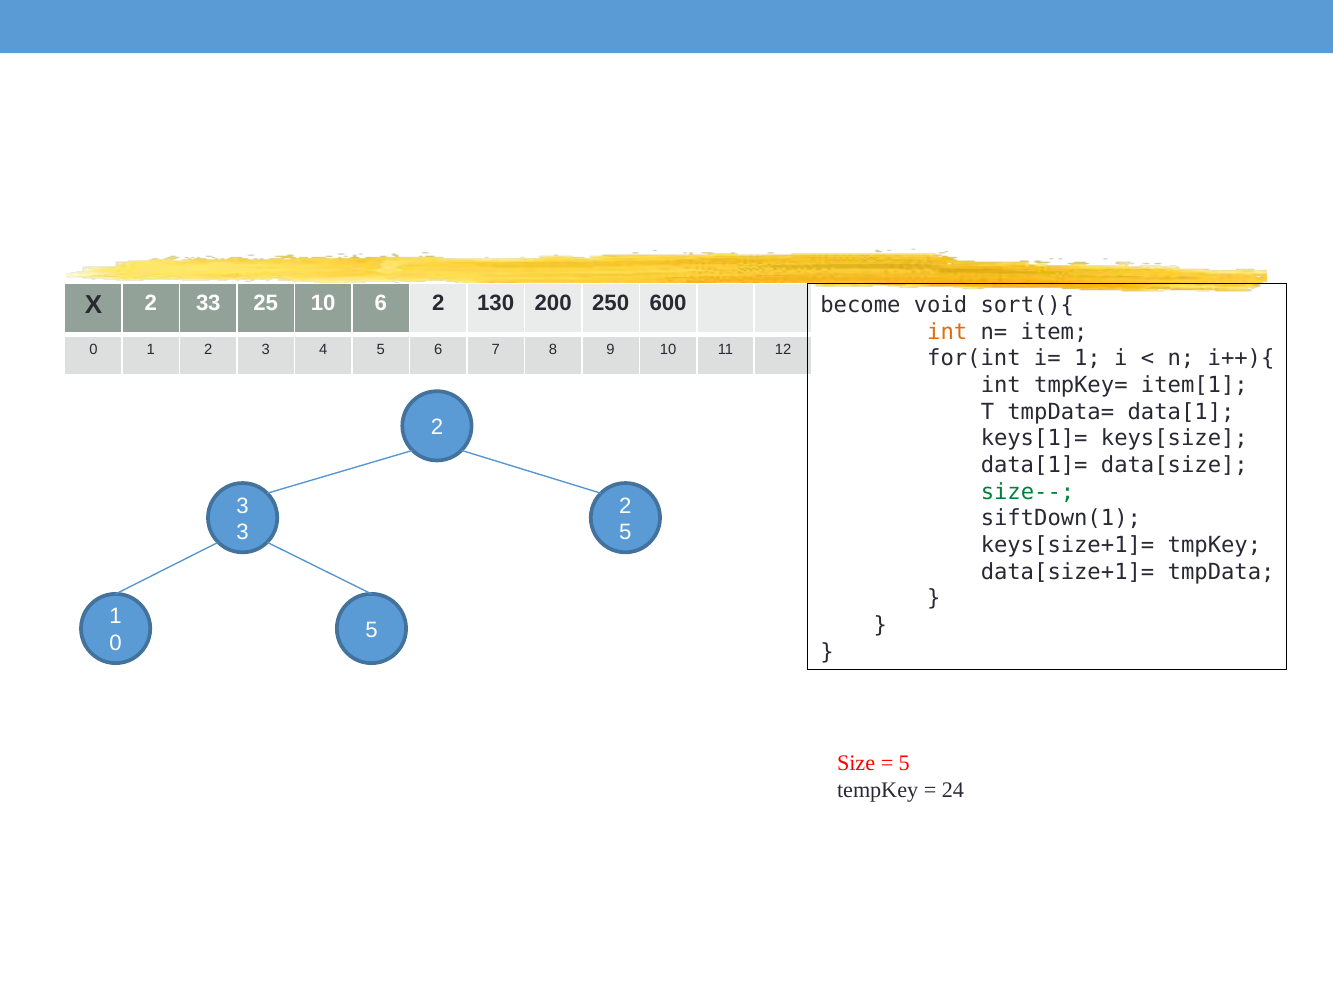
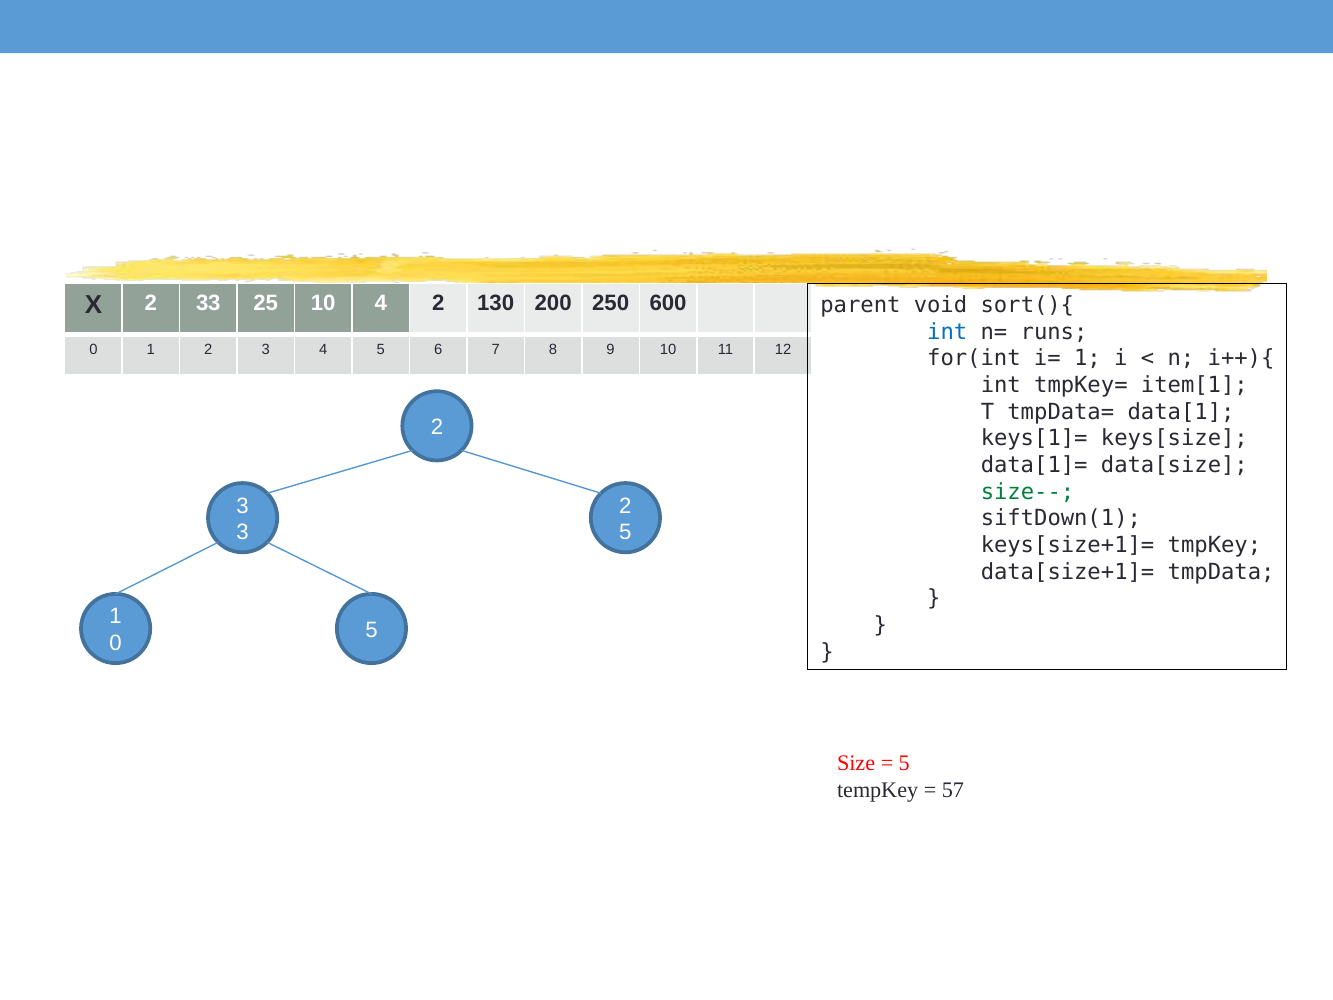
10 6: 6 -> 4
become: become -> parent
int at (947, 332) colour: orange -> blue
item: item -> runs
24: 24 -> 57
